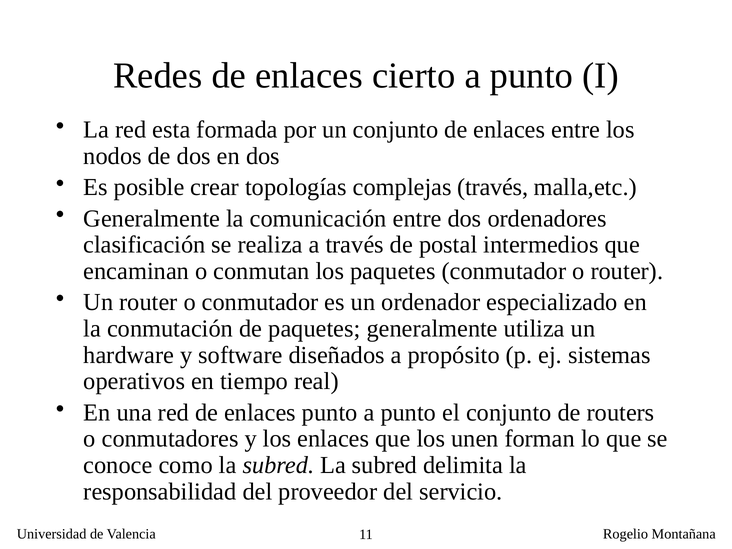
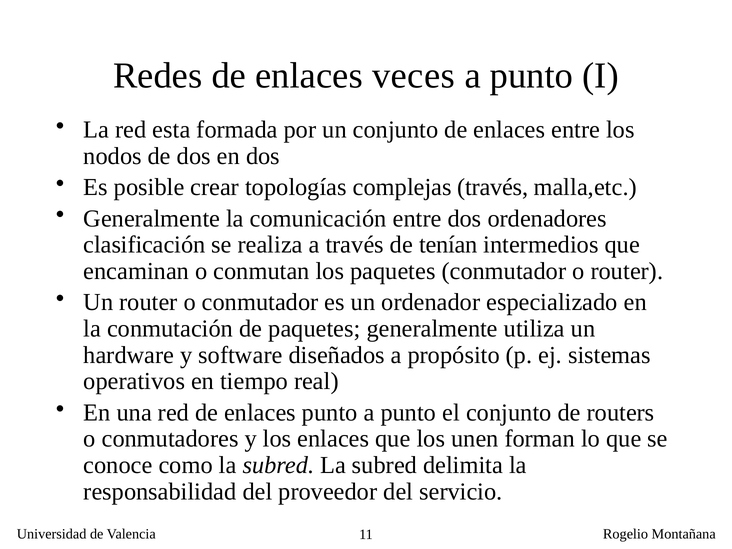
cierto: cierto -> veces
postal: postal -> tenían
